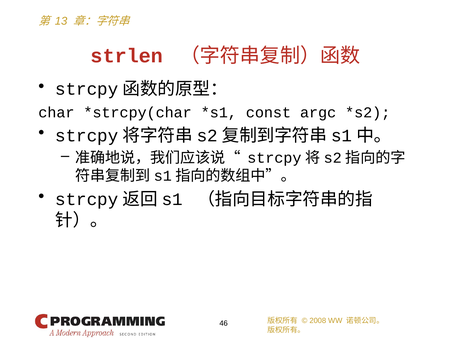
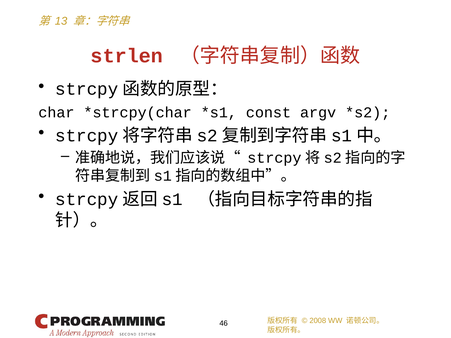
argc: argc -> argv
